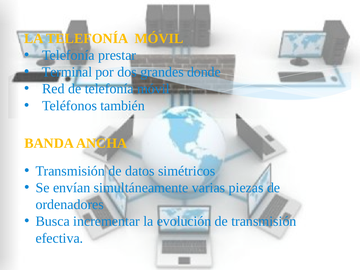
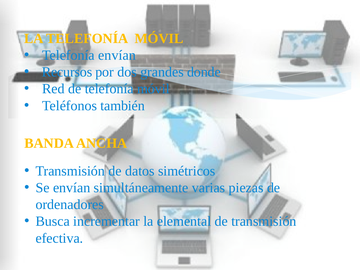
Telefonía prestar: prestar -> envían
Terminal: Terminal -> Recursos
evolución: evolución -> elemental
